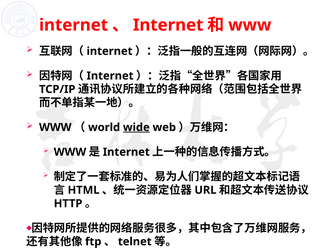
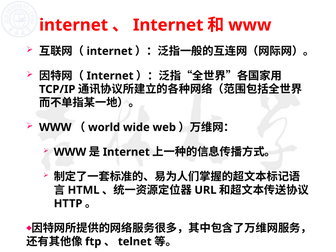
wide underline: present -> none
